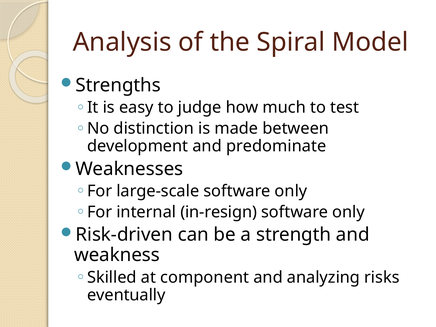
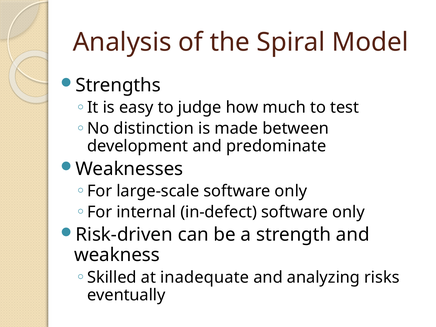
in-resign: in-resign -> in-defect
component: component -> inadequate
